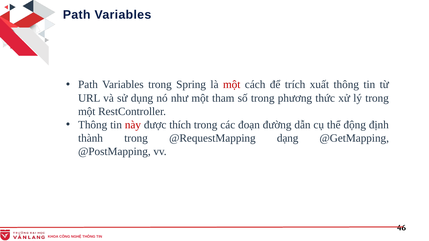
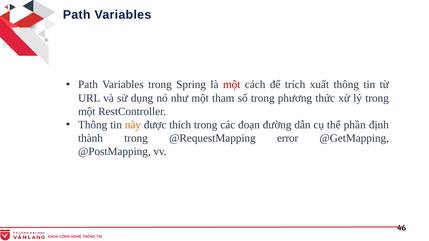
này colour: red -> orange
động: động -> phần
dạng: dạng -> error
